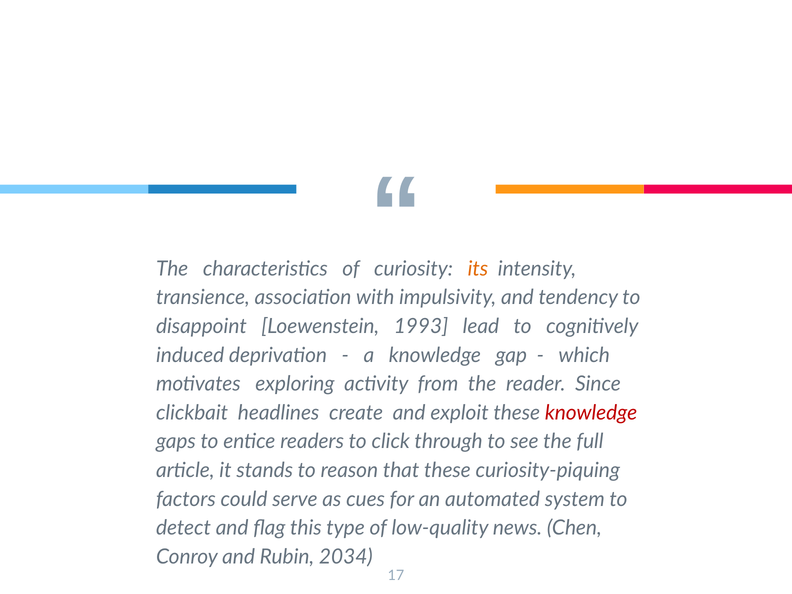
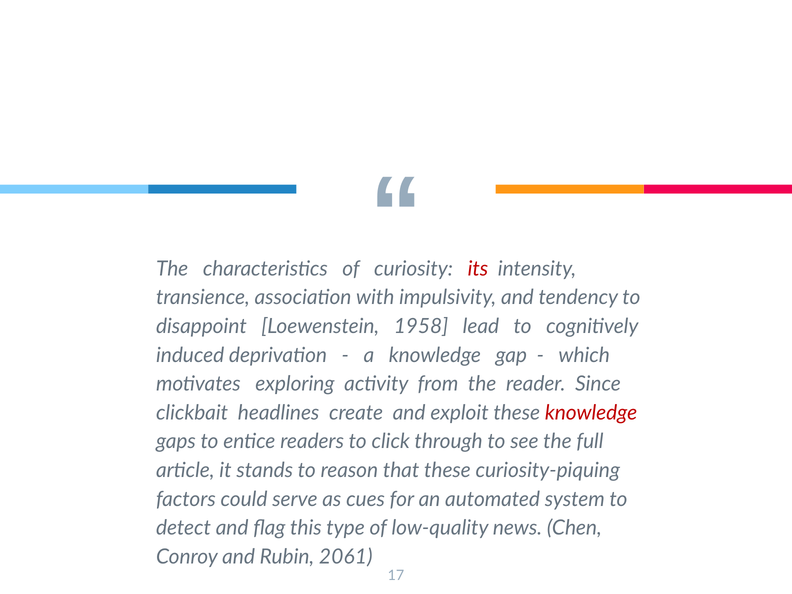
its colour: orange -> red
1993: 1993 -> 1958
2034: 2034 -> 2061
